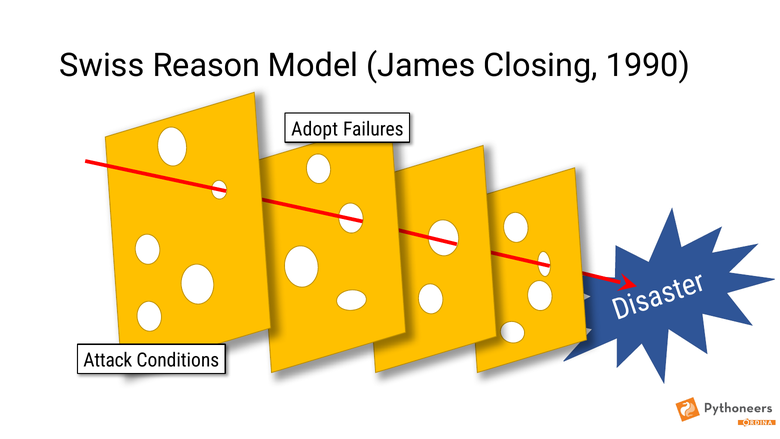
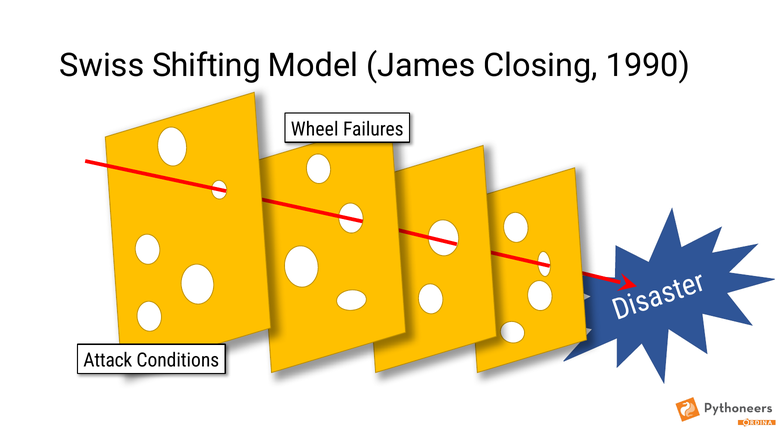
Reason: Reason -> Shifting
Adopt: Adopt -> Wheel
